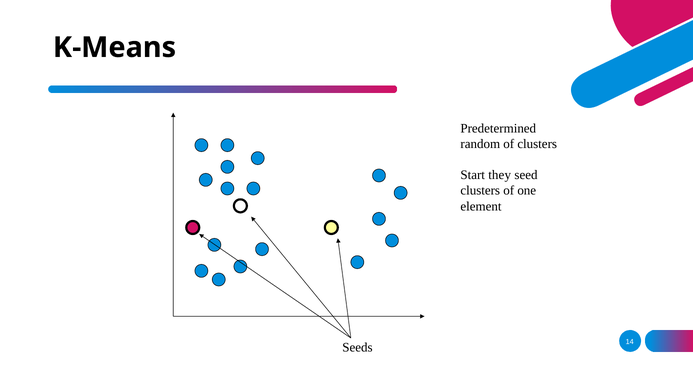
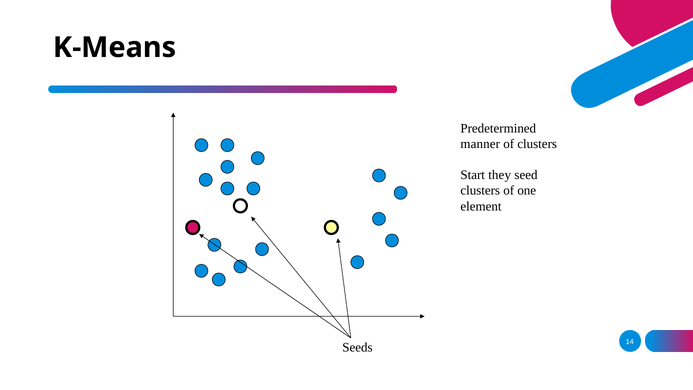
random: random -> manner
